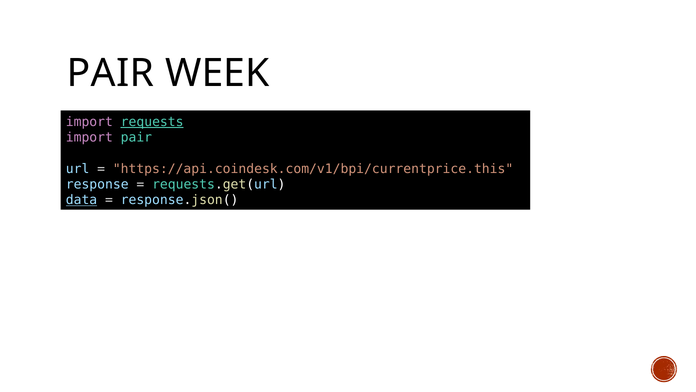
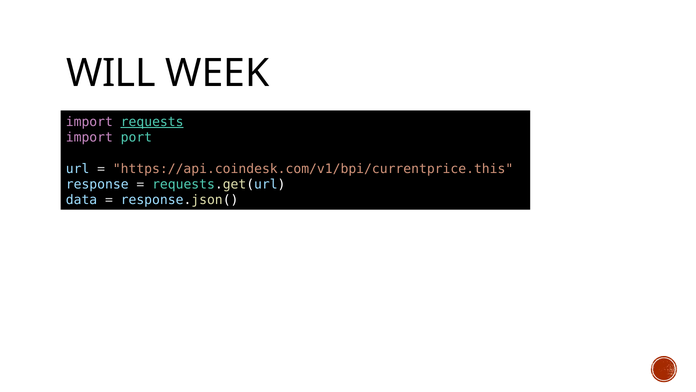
PAIR at (110, 73): PAIR -> WILL
import pair: pair -> port
data underline: present -> none
